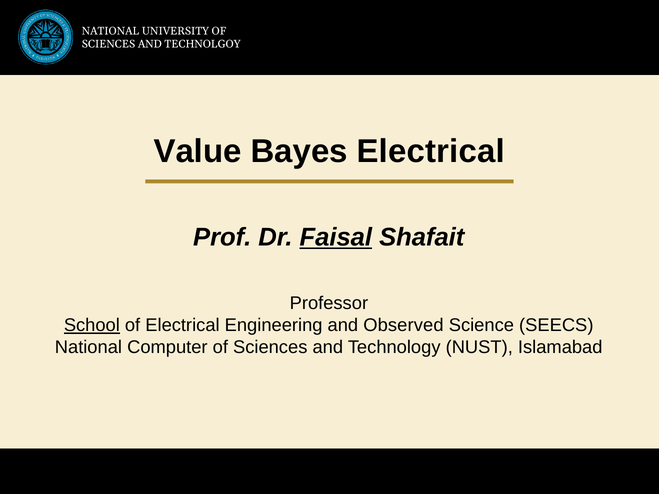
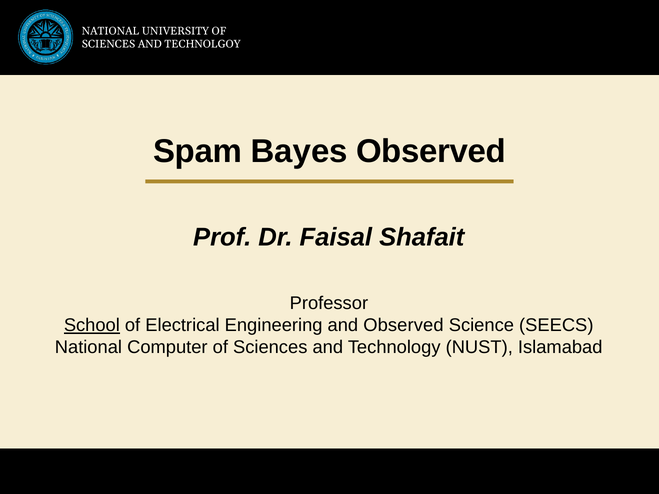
Value: Value -> Spam
Bayes Electrical: Electrical -> Observed
Faisal underline: present -> none
